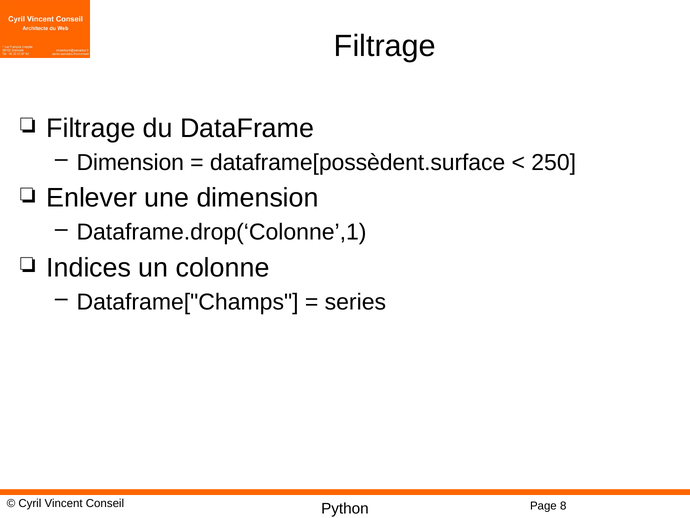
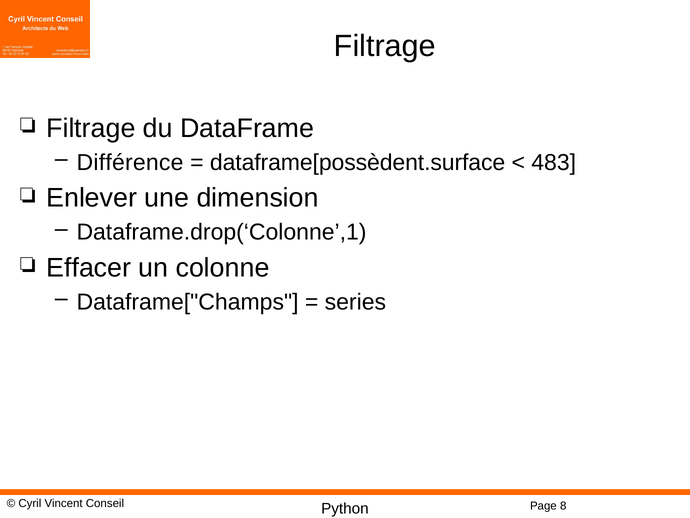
Dimension at (130, 162): Dimension -> Différence
250: 250 -> 483
Indices: Indices -> Effacer
